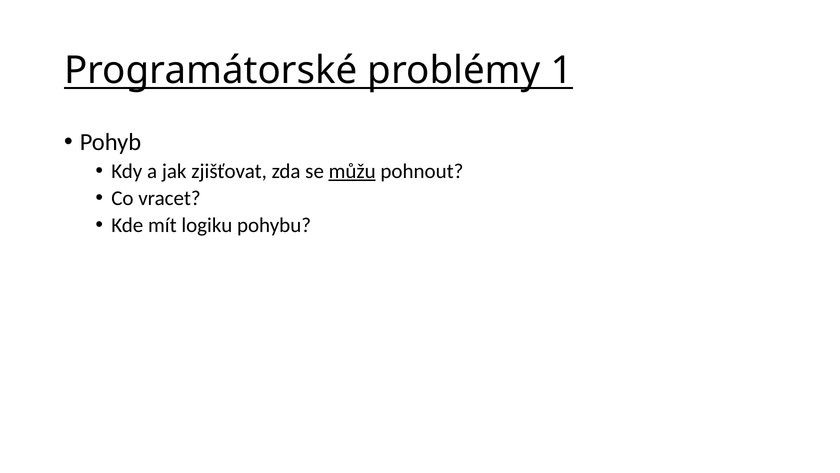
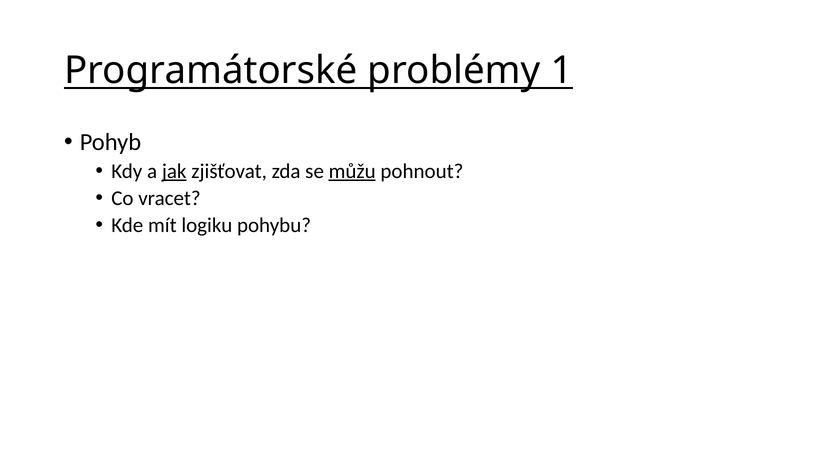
jak underline: none -> present
